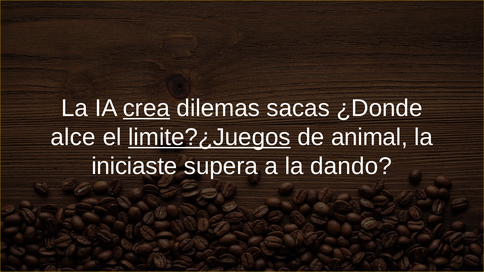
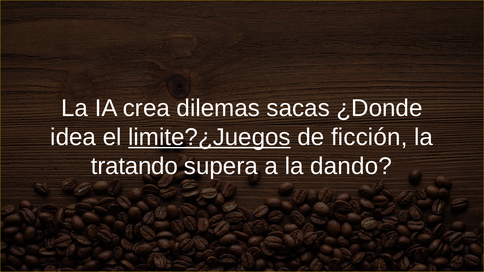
crea underline: present -> none
alce: alce -> idea
animal: animal -> ficción
iniciaste: iniciaste -> tratando
